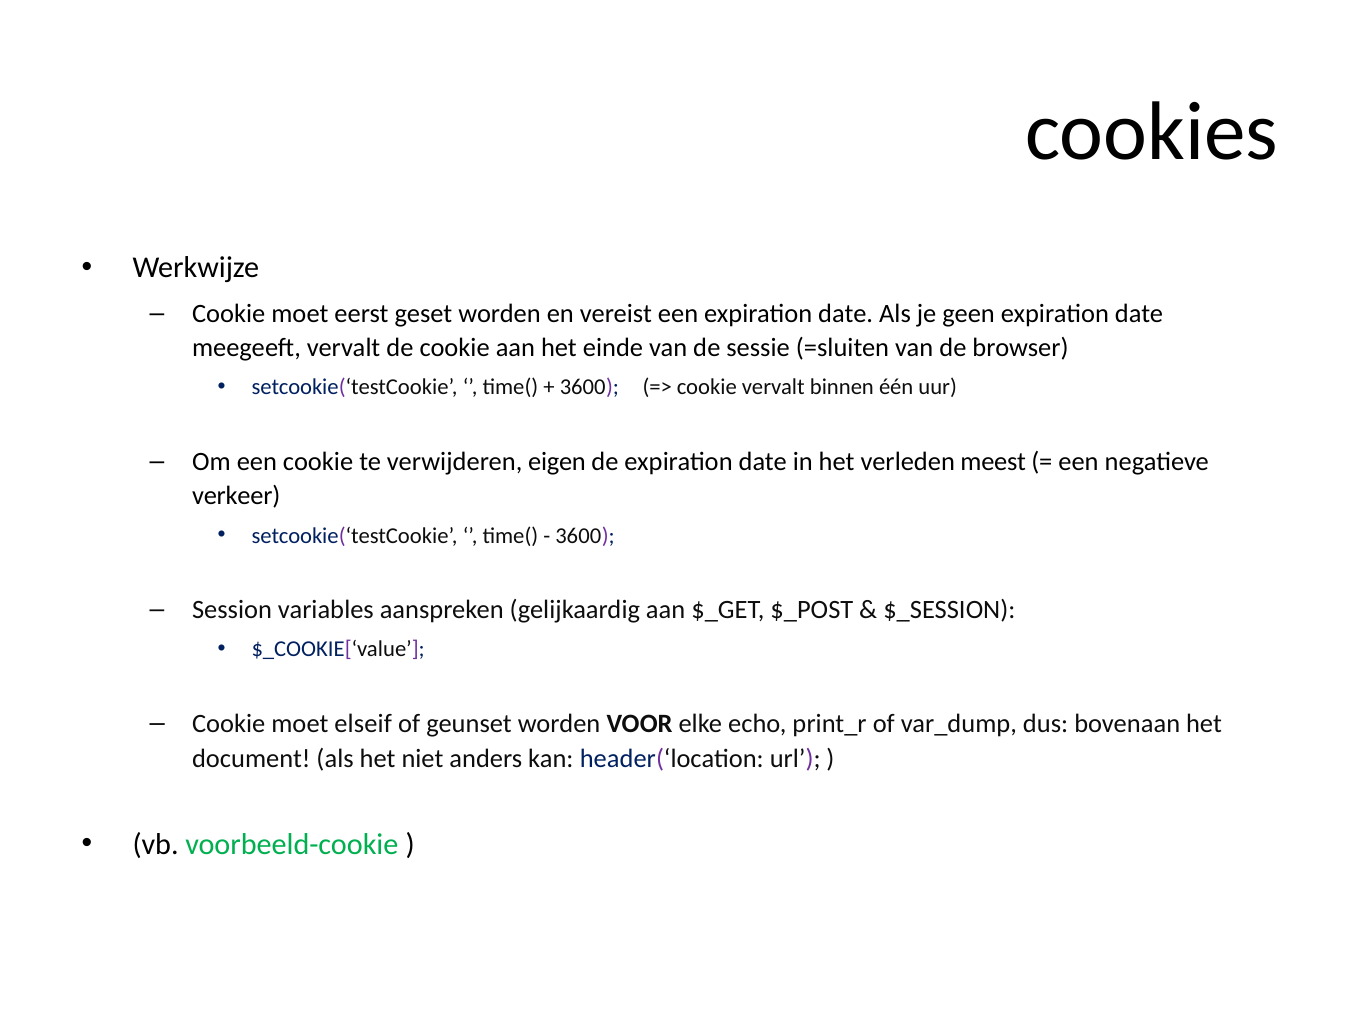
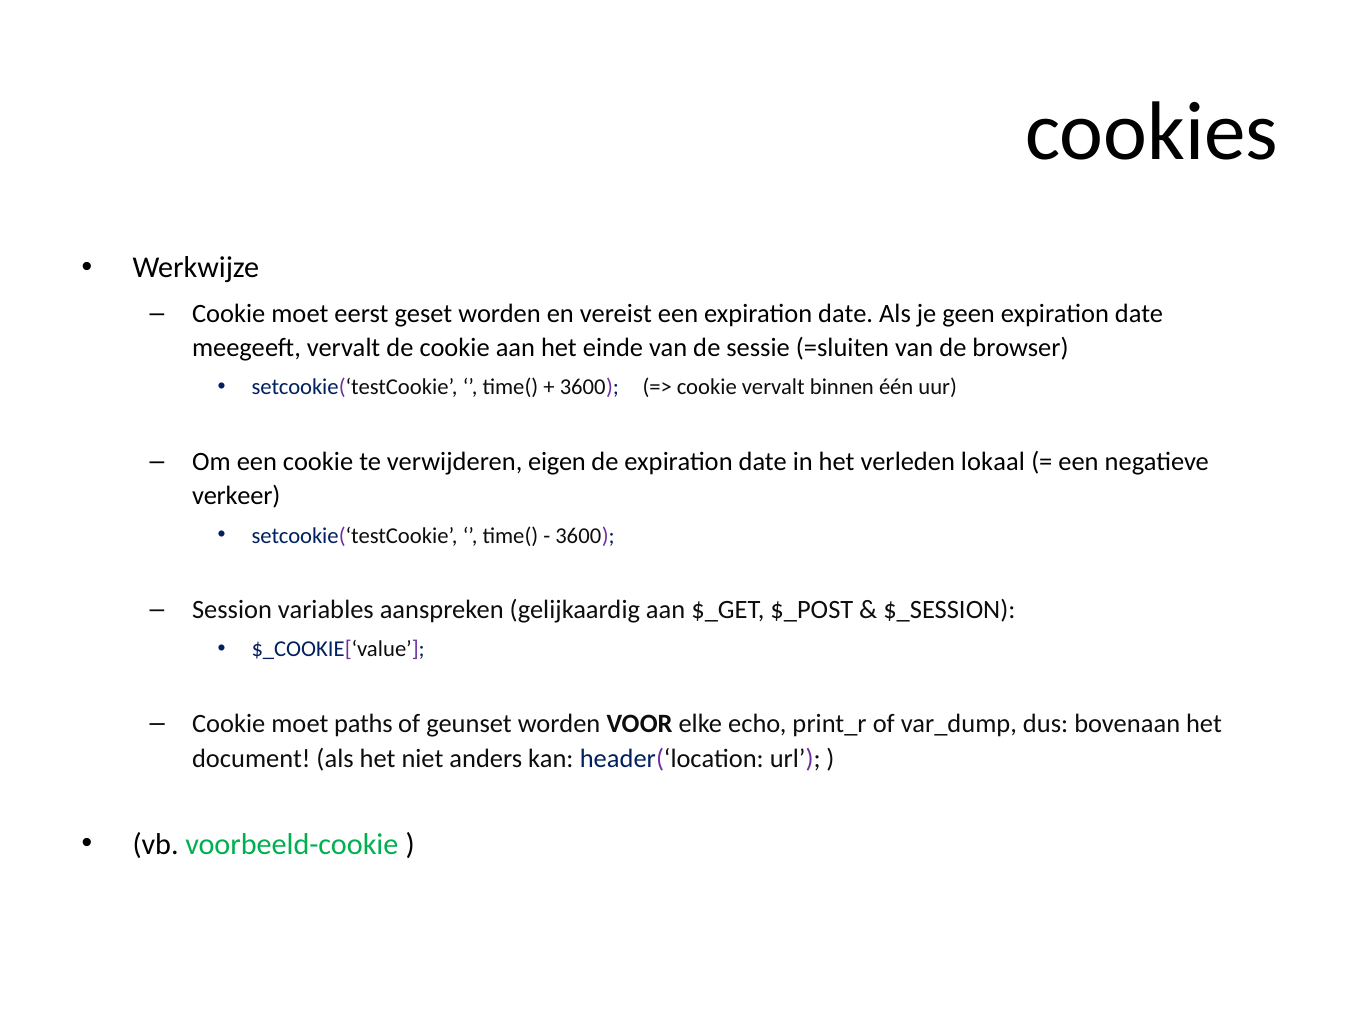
meest: meest -> lokaal
elseif: elseif -> paths
